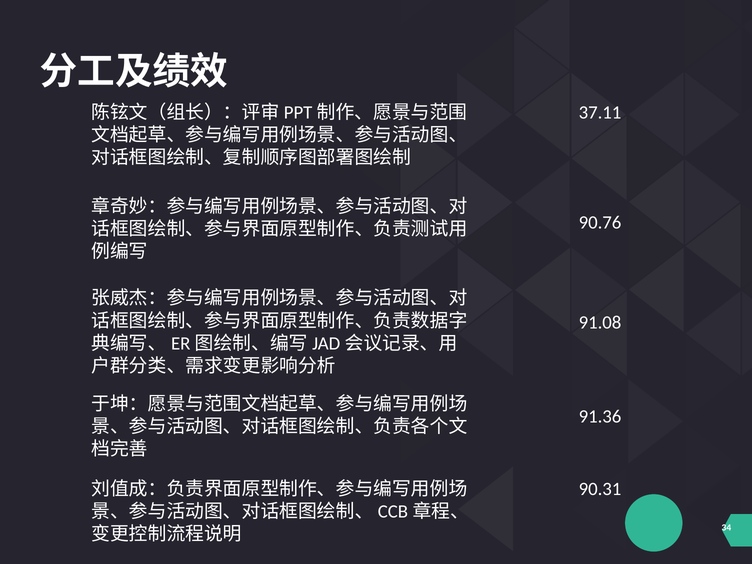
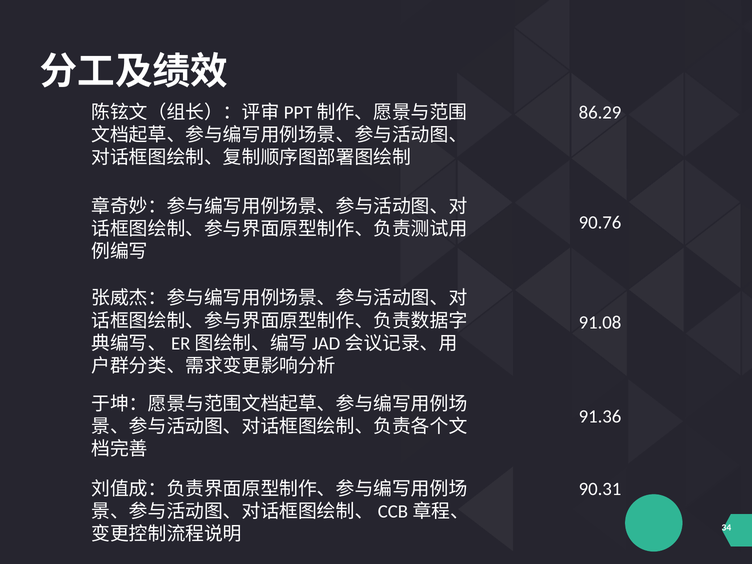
37.11: 37.11 -> 86.29
